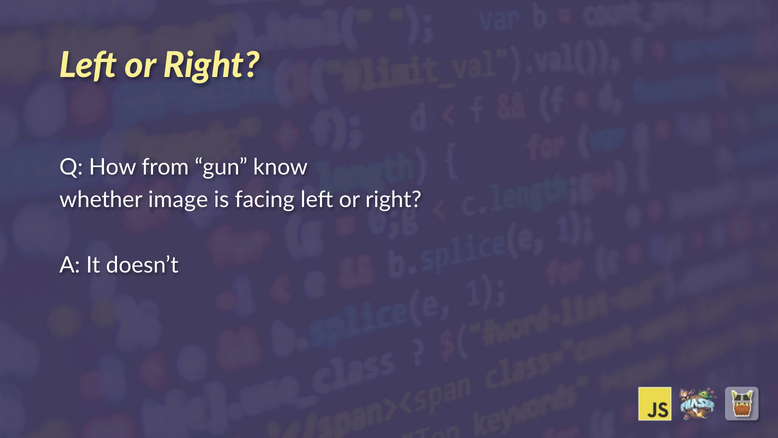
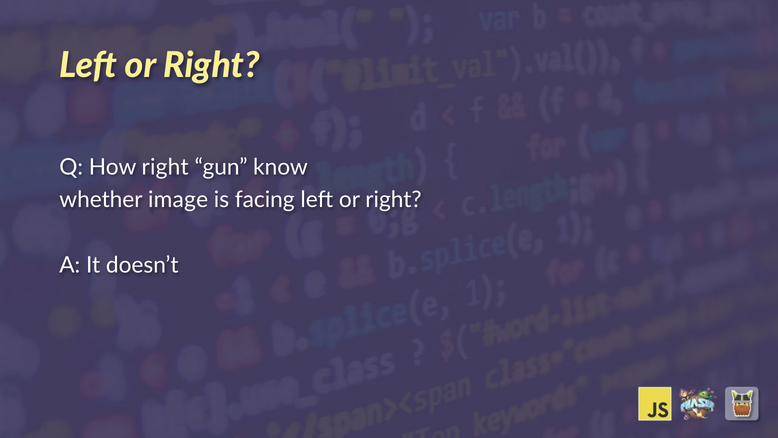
How from: from -> right
